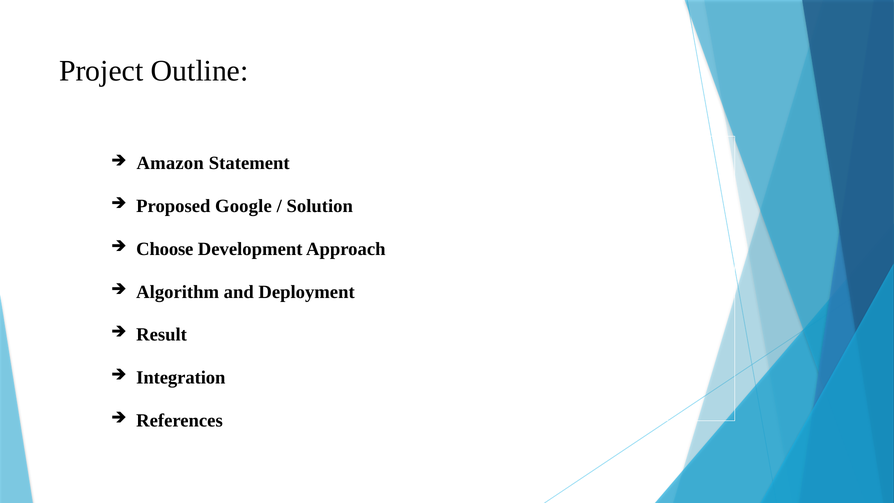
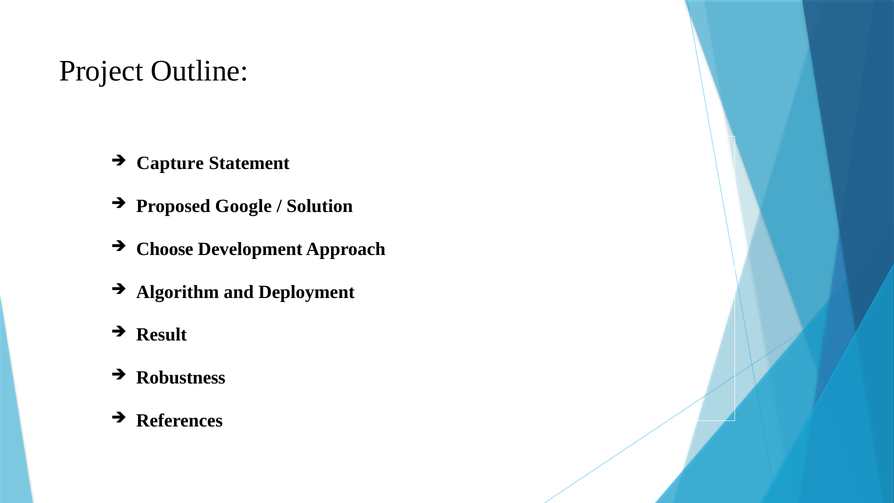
Amazon: Amazon -> Capture
Integration: Integration -> Robustness
